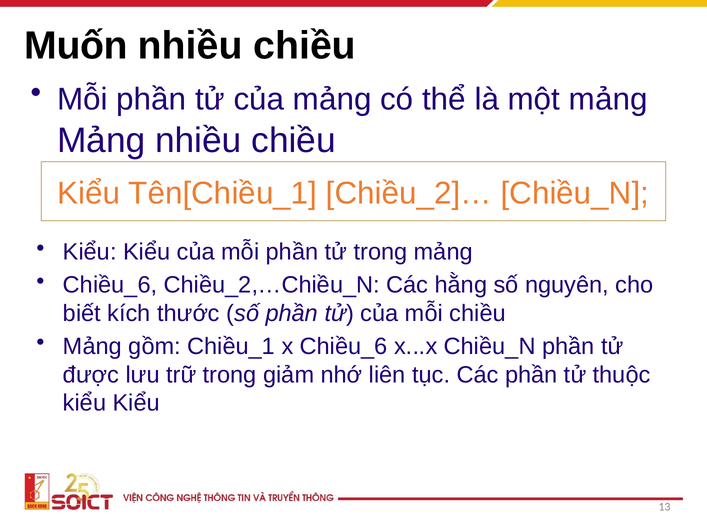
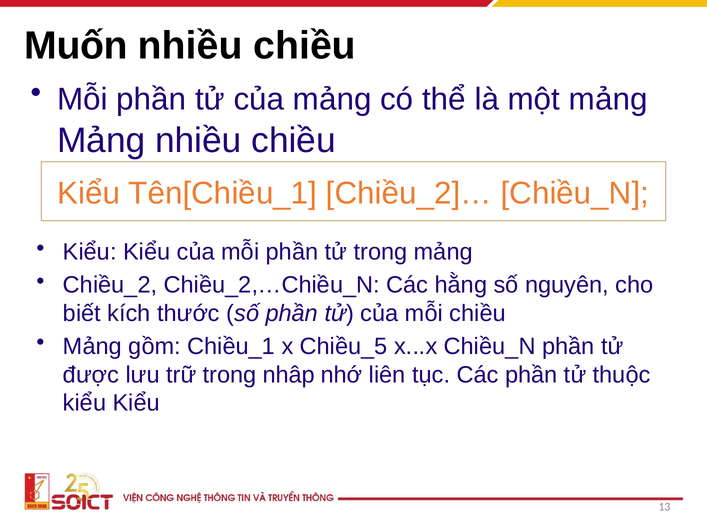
Chiều_6 at (110, 285): Chiều_6 -> Chiều_2
x Chiều_6: Chiều_6 -> Chiều_5
giảm: giảm -> nhâp
